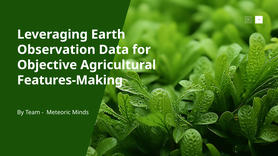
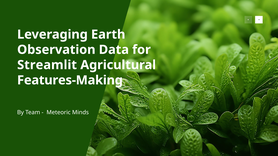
Objective: Objective -> Streamlit
